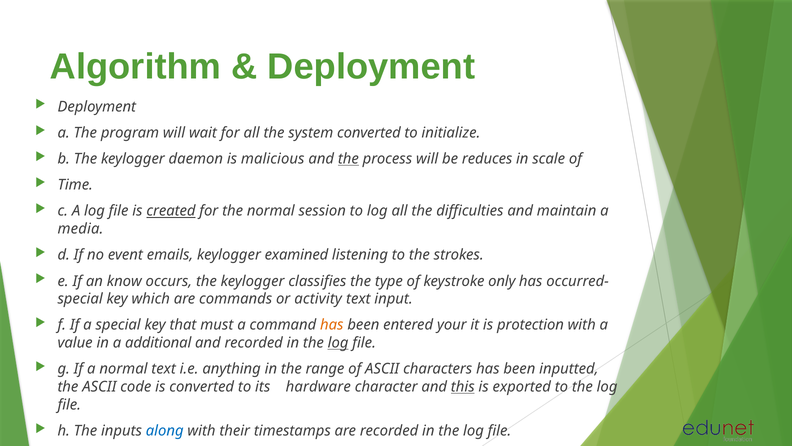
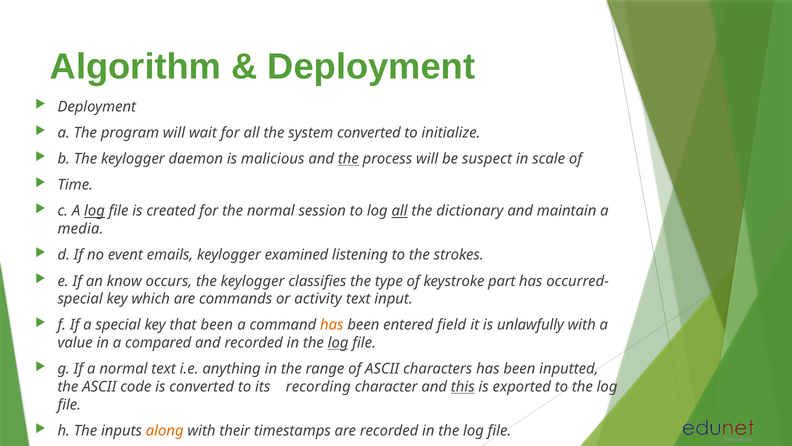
reduces: reduces -> suspect
log at (94, 211) underline: none -> present
created underline: present -> none
all at (400, 211) underline: none -> present
difficulties: difficulties -> dictionary
only: only -> part
that must: must -> been
your: your -> field
protection: protection -> unlawfully
additional: additional -> compared
hardware: hardware -> recording
along colour: blue -> orange
